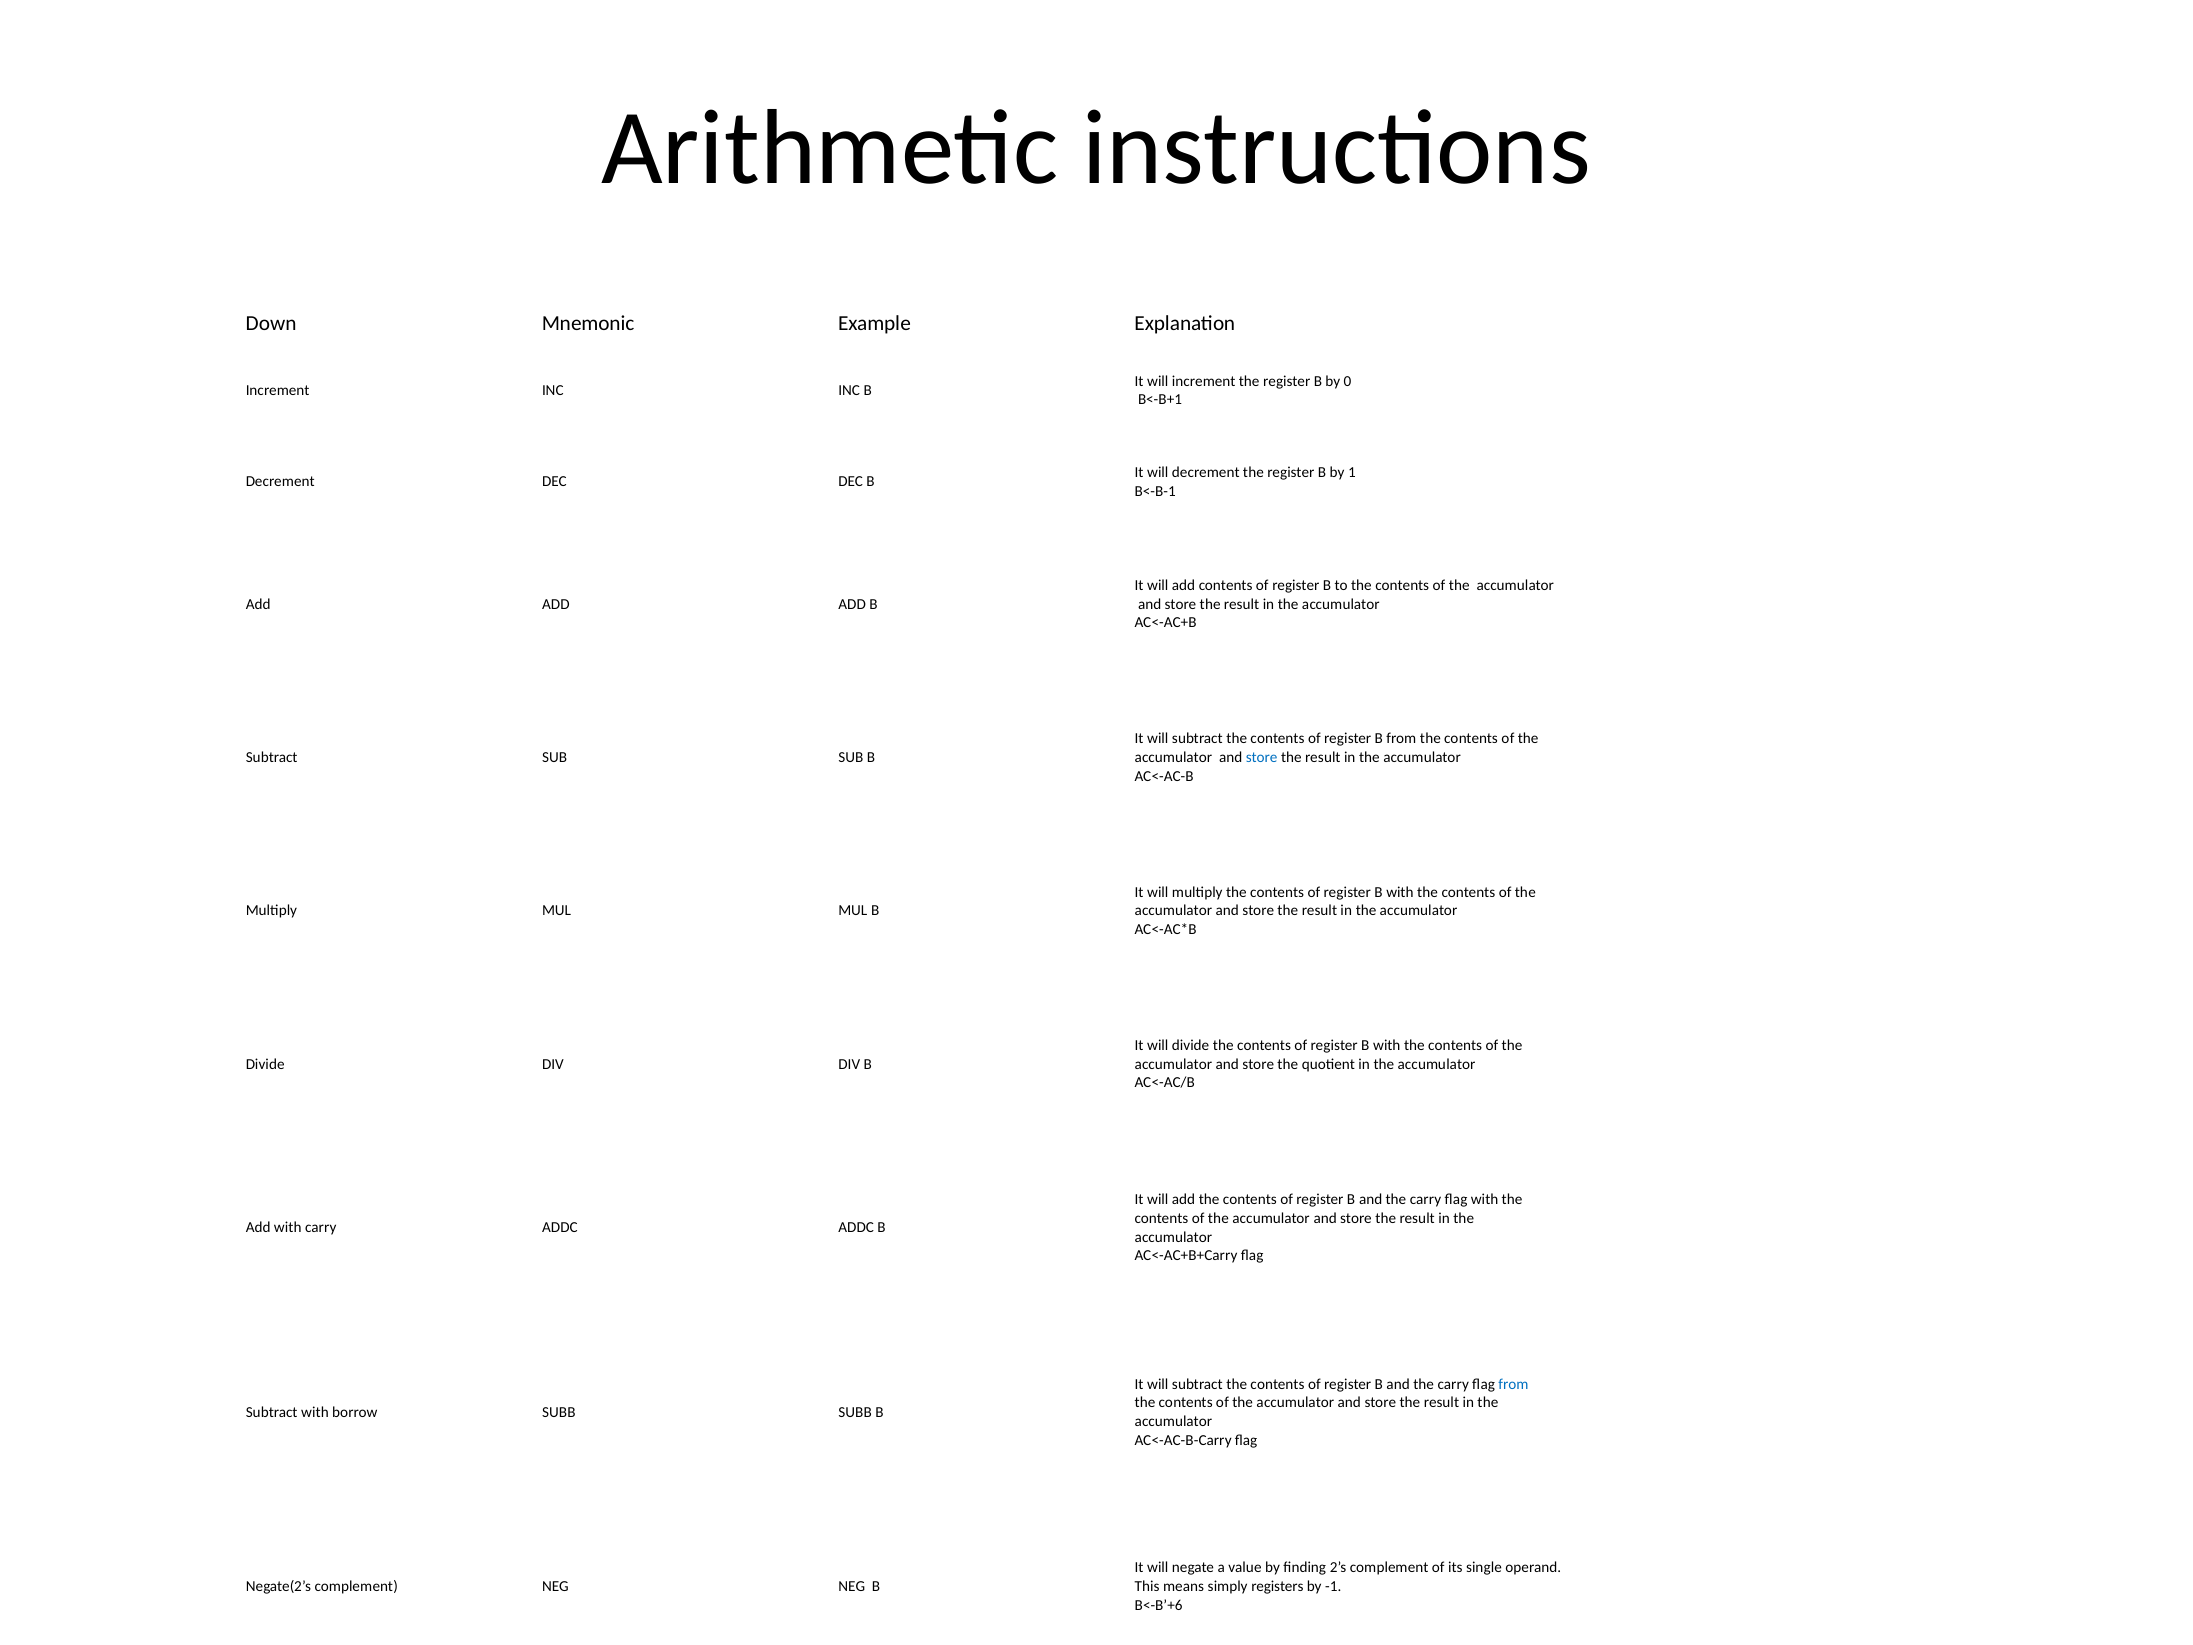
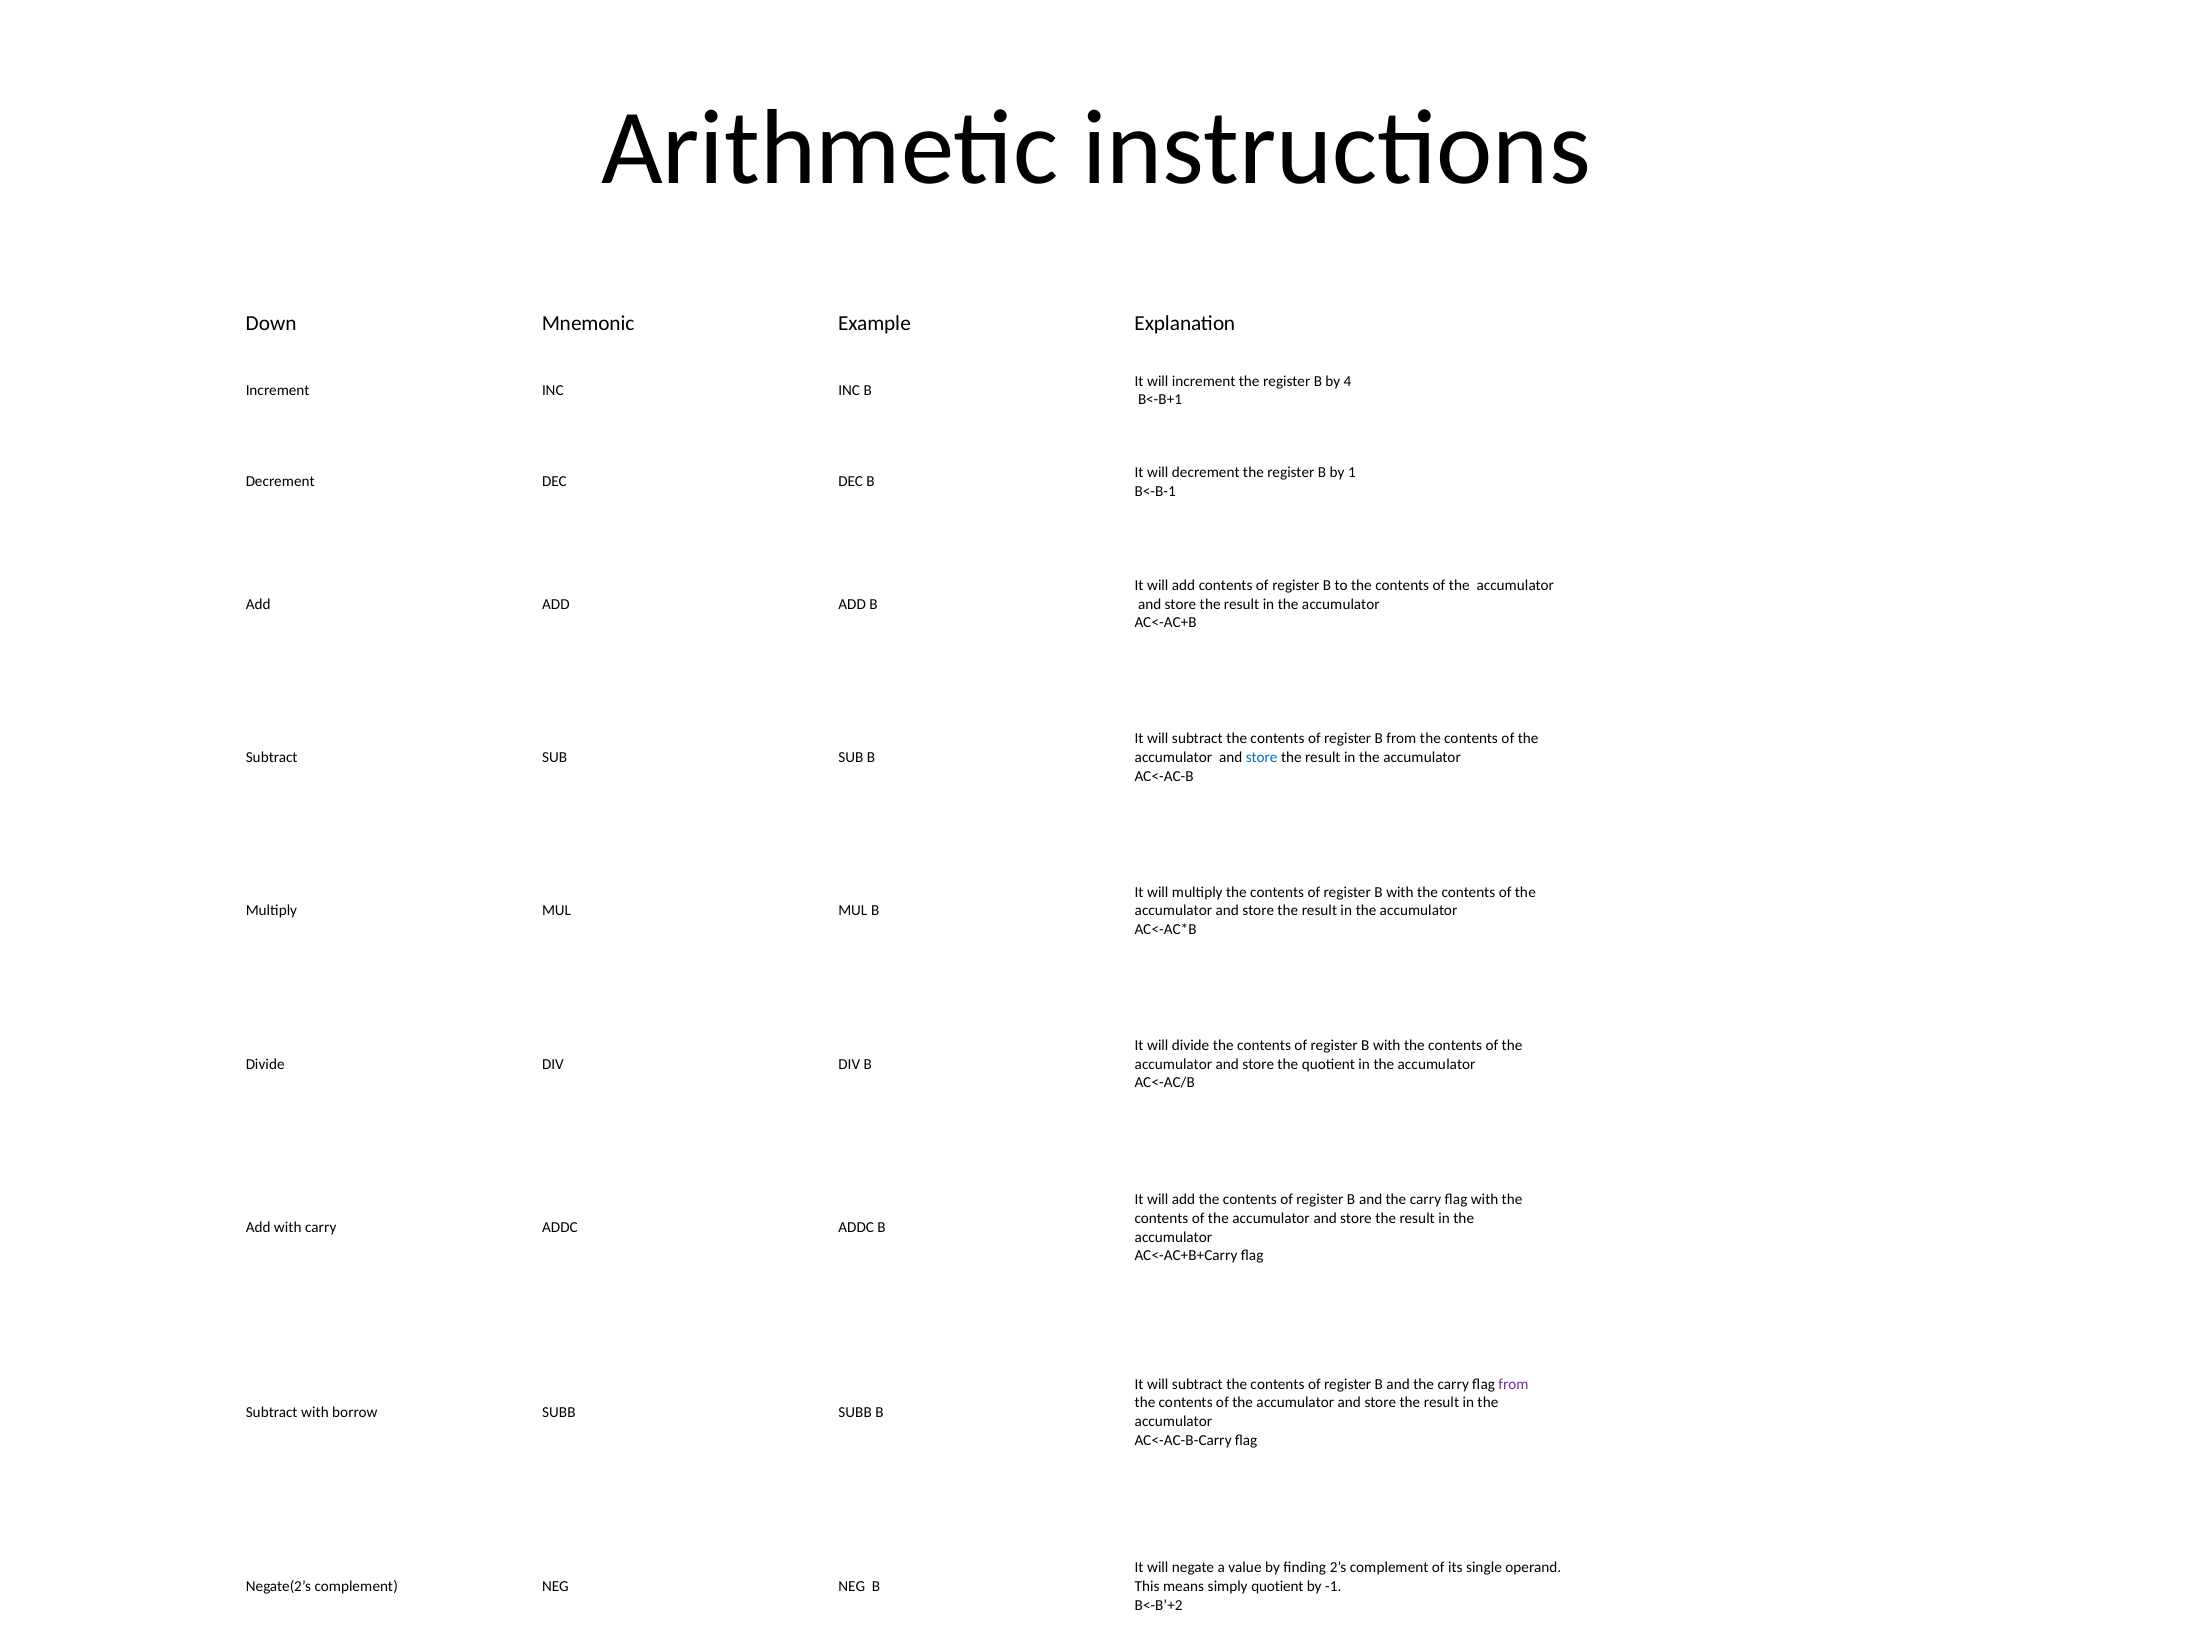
0: 0 -> 4
from at (1513, 1384) colour: blue -> purple
simply registers: registers -> quotient
B<-B’+6: B<-B’+6 -> B<-B’+2
